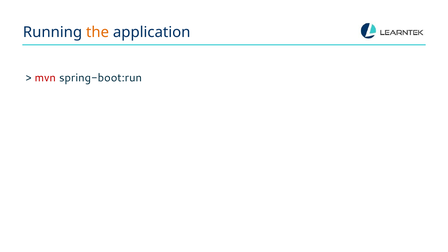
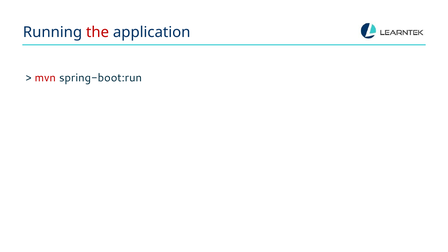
the colour: orange -> red
